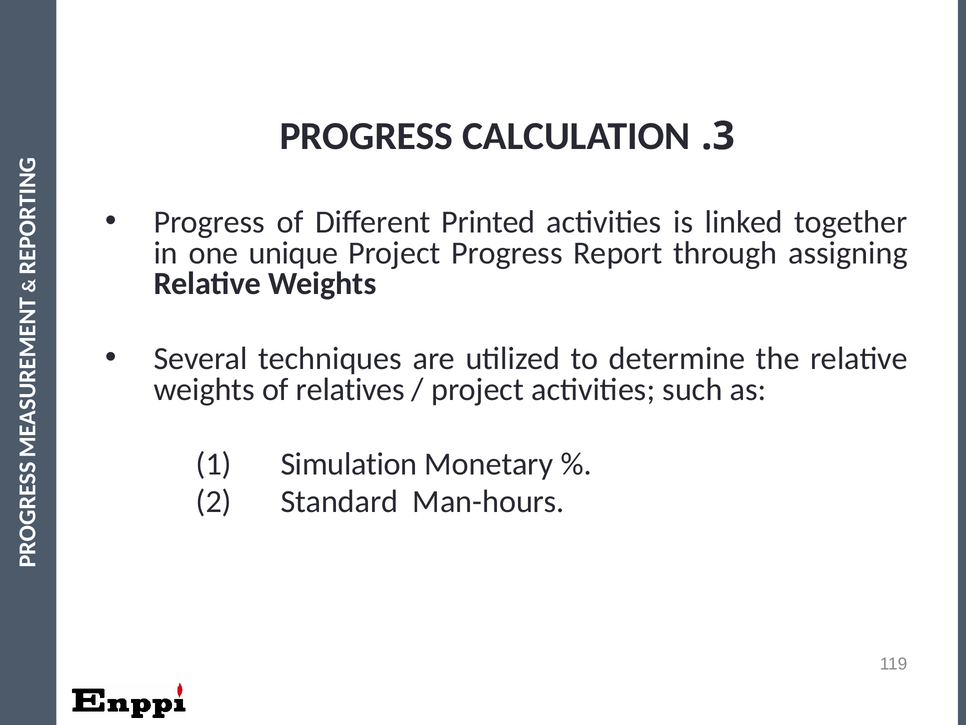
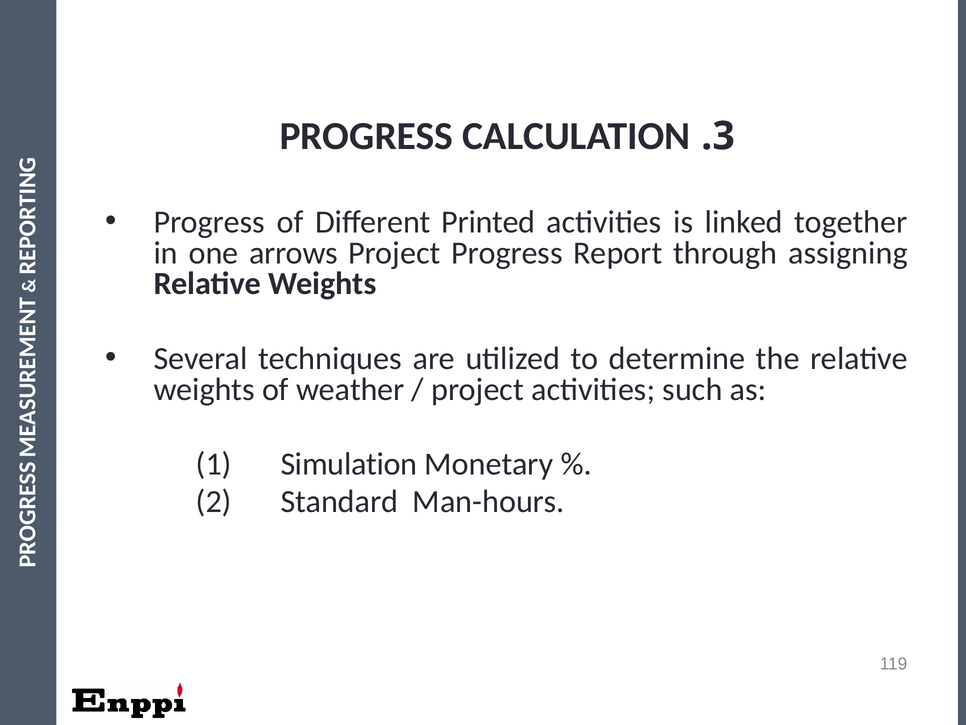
unique: unique -> arrows
relatives: relatives -> weather
